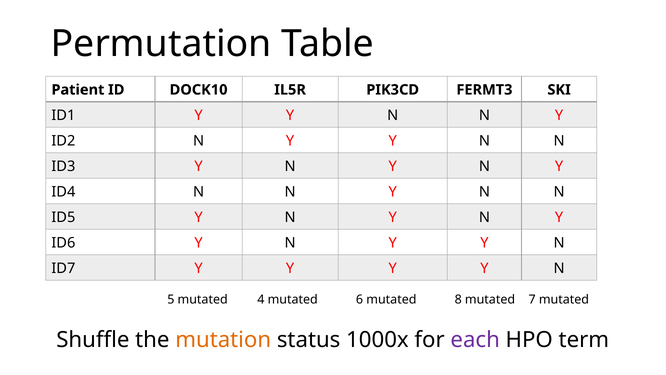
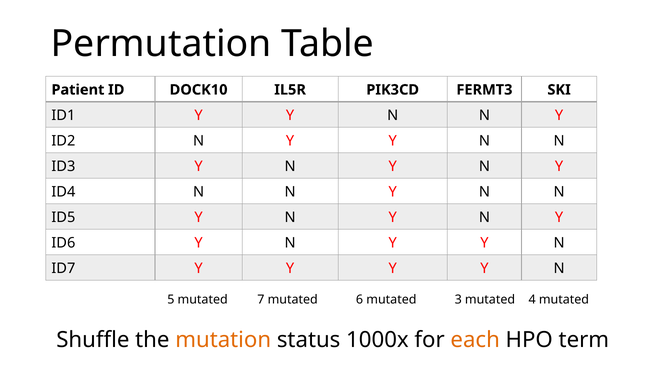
4: 4 -> 7
8: 8 -> 3
7: 7 -> 4
each colour: purple -> orange
